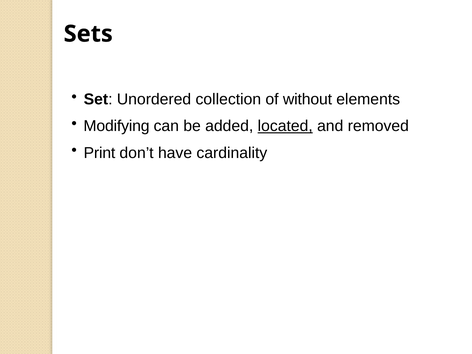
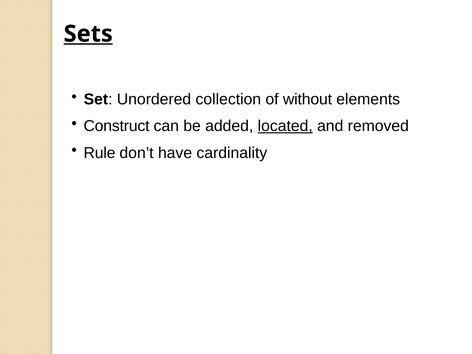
Sets underline: none -> present
Modifying: Modifying -> Construct
Print: Print -> Rule
